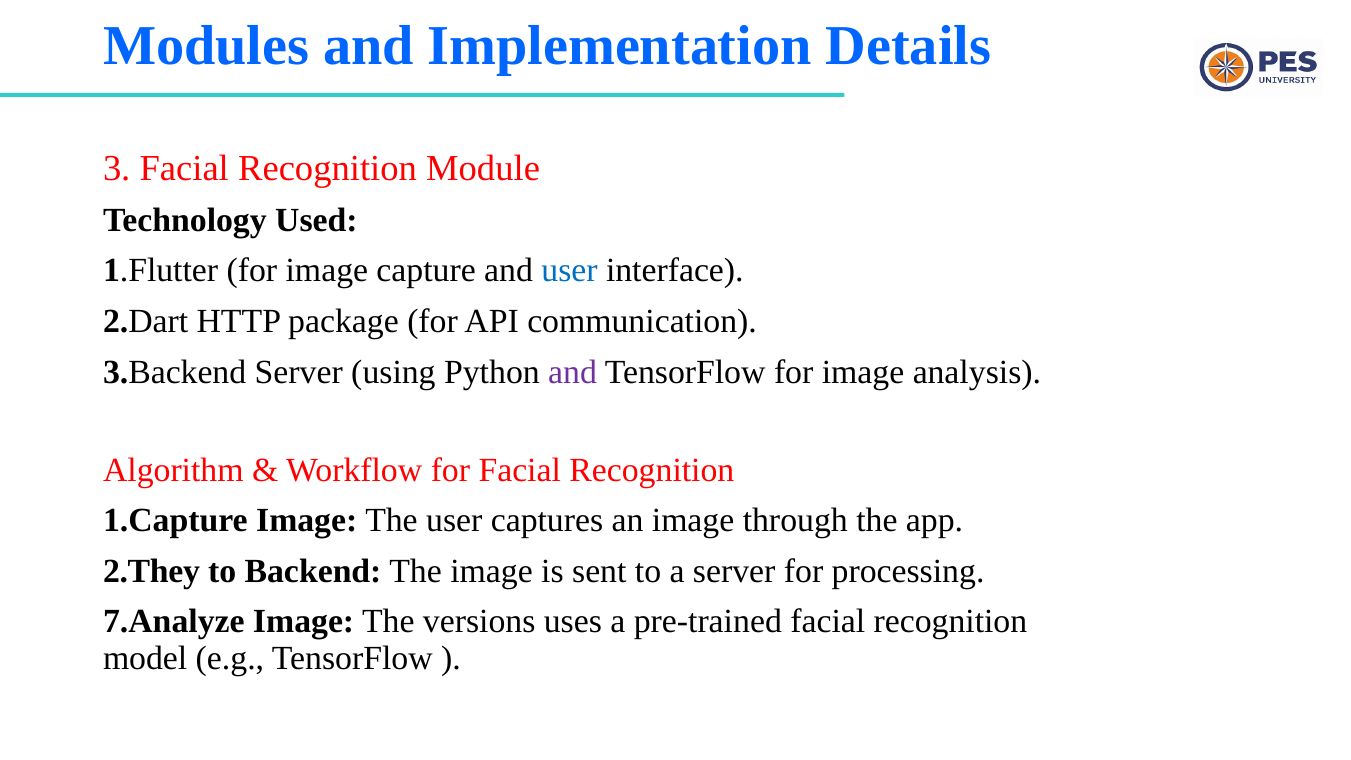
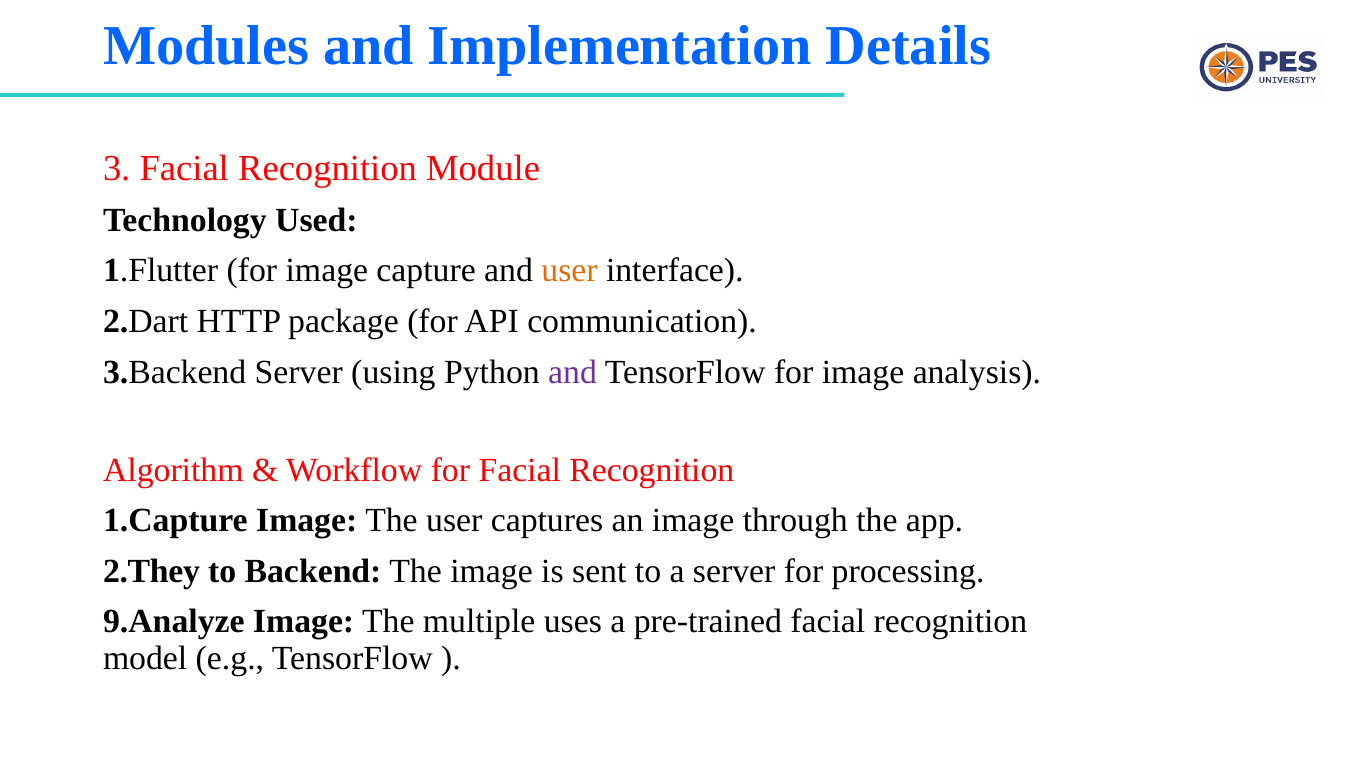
user at (570, 271) colour: blue -> orange
7.Analyze: 7.Analyze -> 9.Analyze
versions: versions -> multiple
